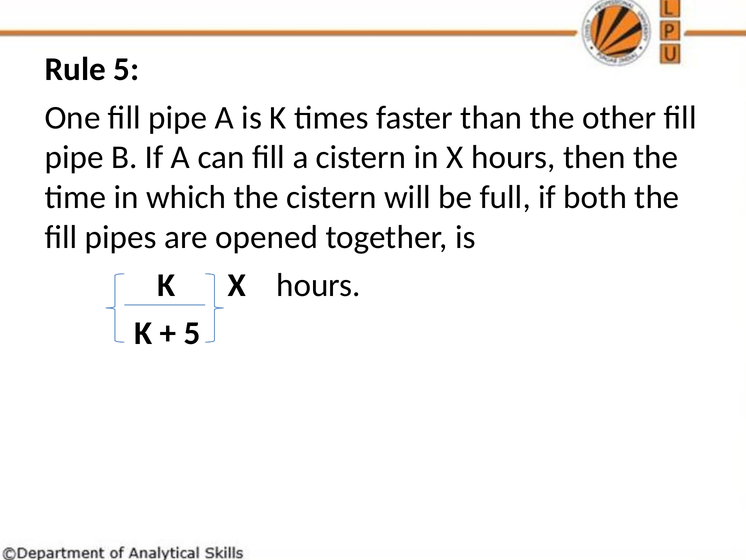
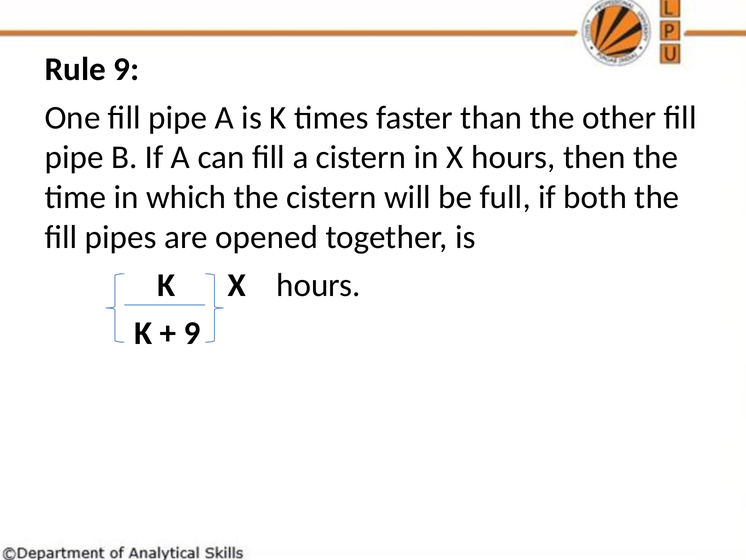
Rule 5: 5 -> 9
5 at (192, 333): 5 -> 9
